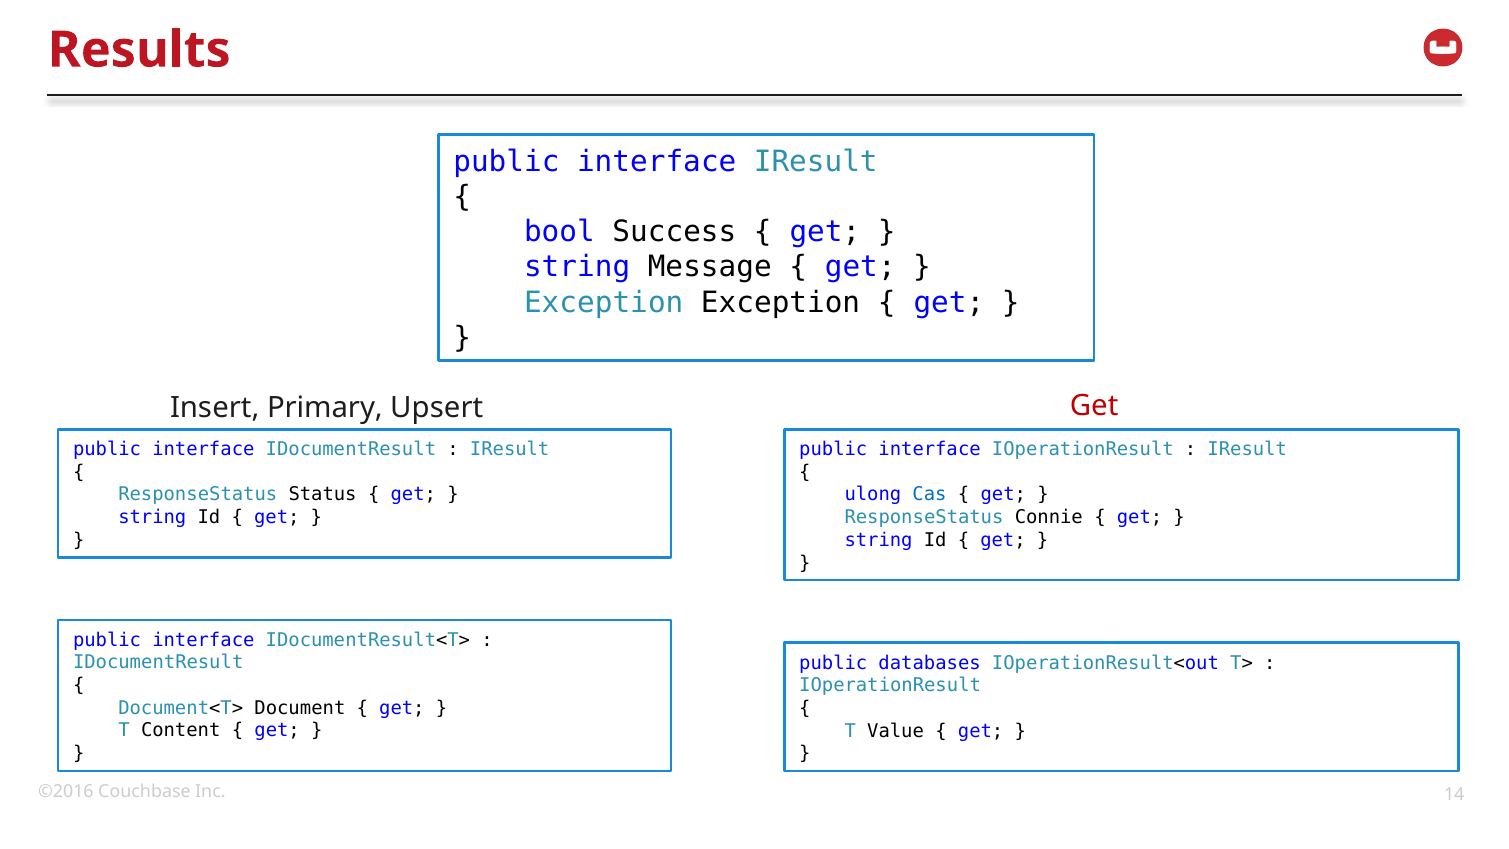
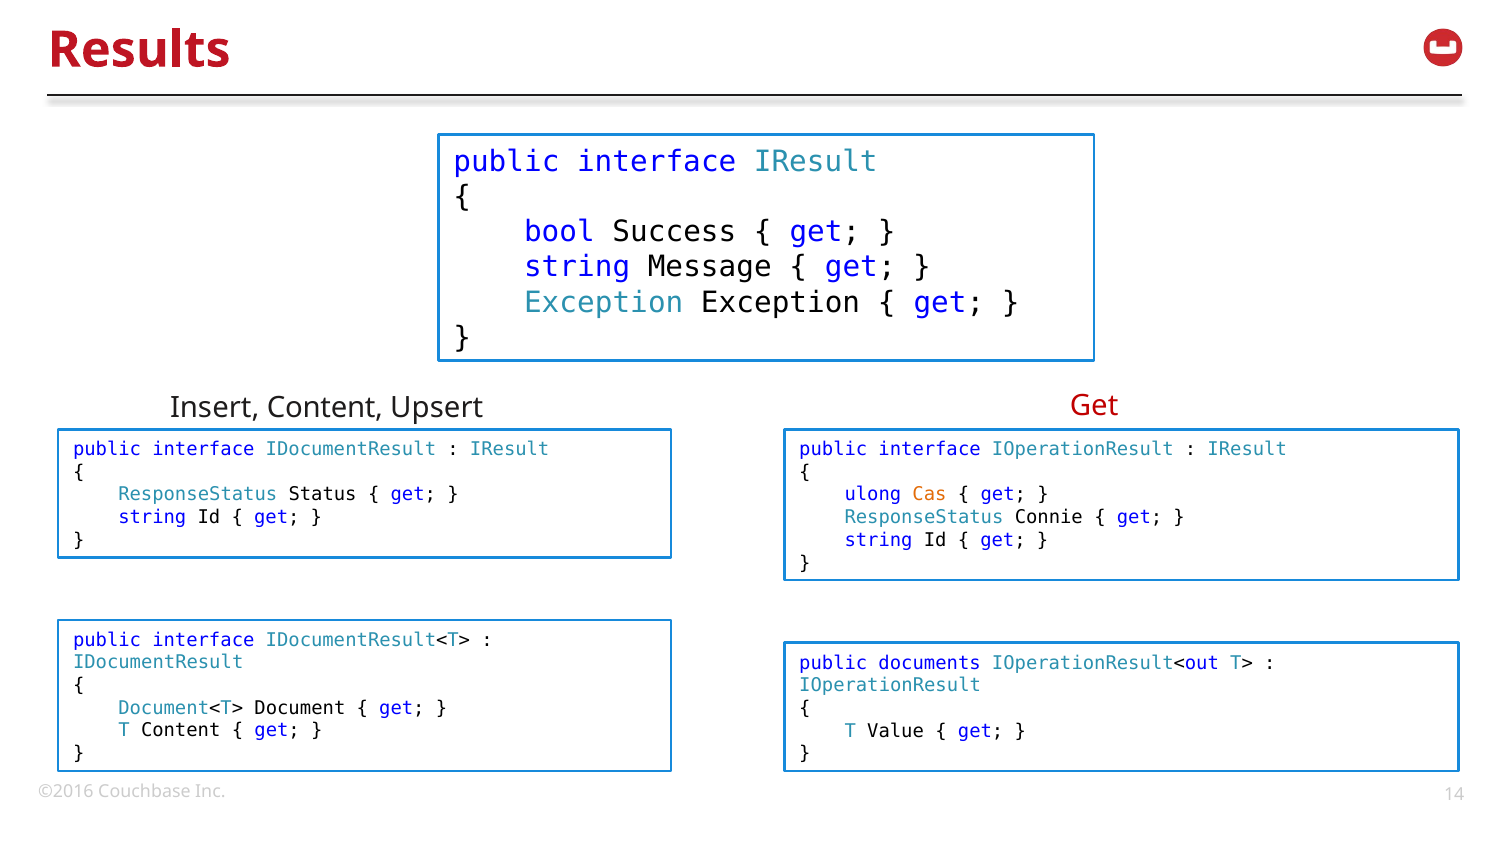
Insert Primary: Primary -> Content
Cas colour: blue -> orange
databases: databases -> documents
